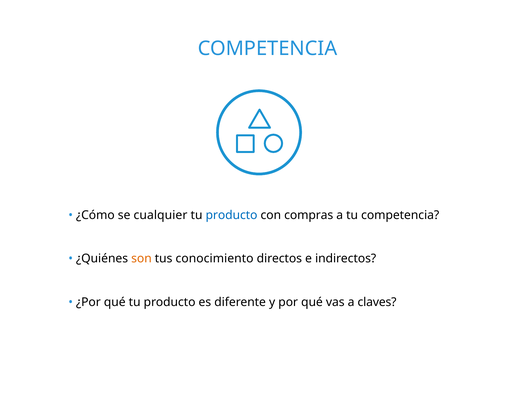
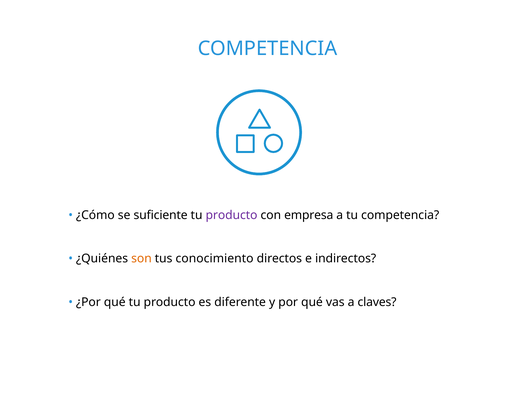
cualquier: cualquier -> suficiente
producto at (232, 215) colour: blue -> purple
compras: compras -> empresa
